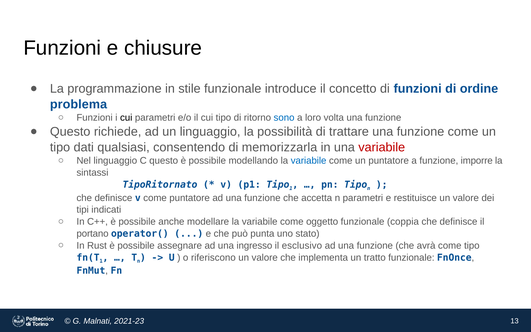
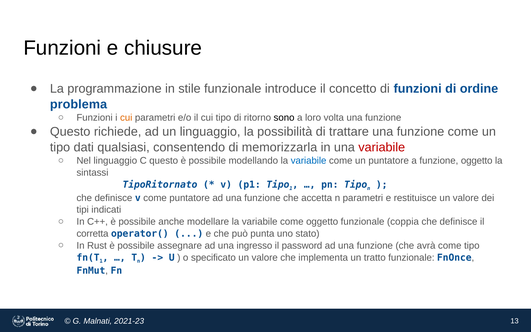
cui at (126, 118) colour: black -> orange
sono colour: blue -> black
funzione imporre: imporre -> oggetto
portano: portano -> corretta
esclusivo: esclusivo -> password
riferiscono: riferiscono -> specificato
